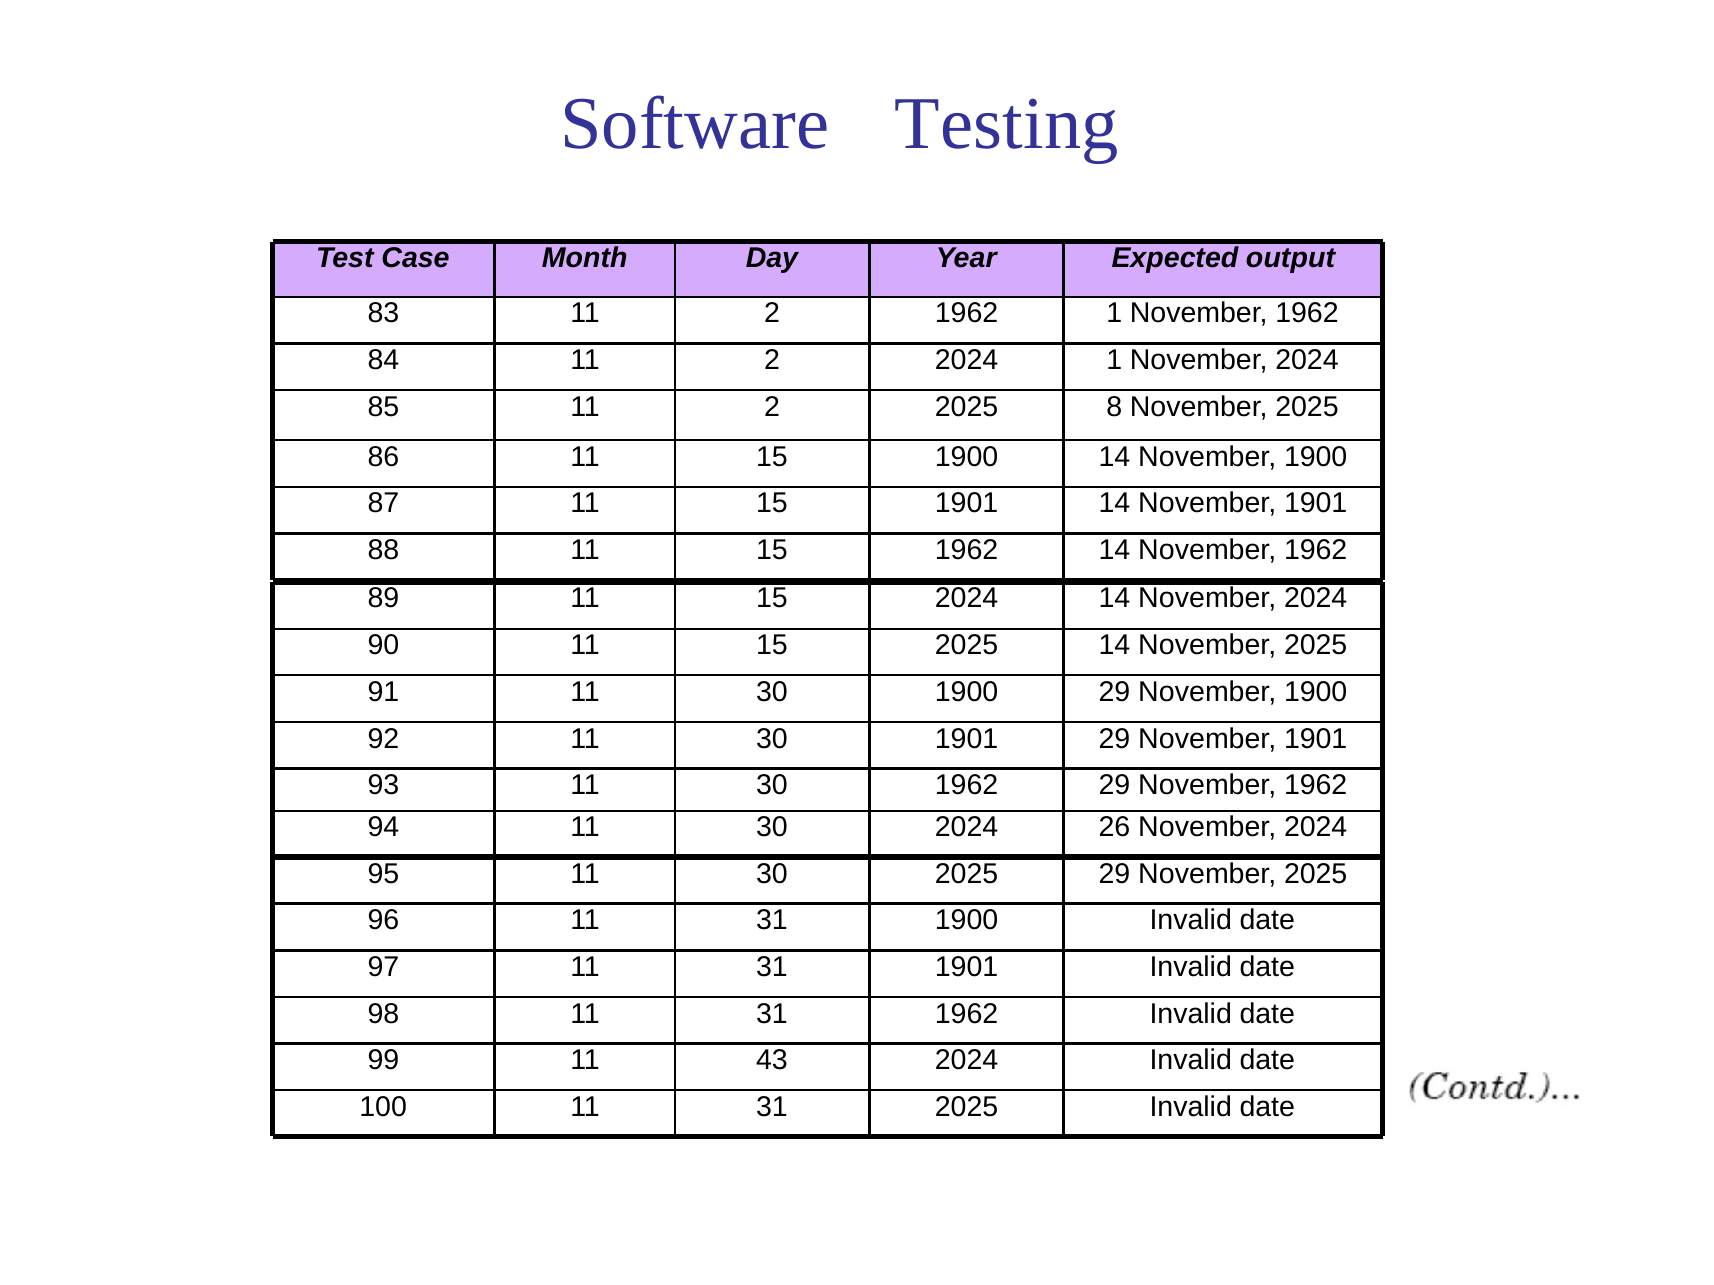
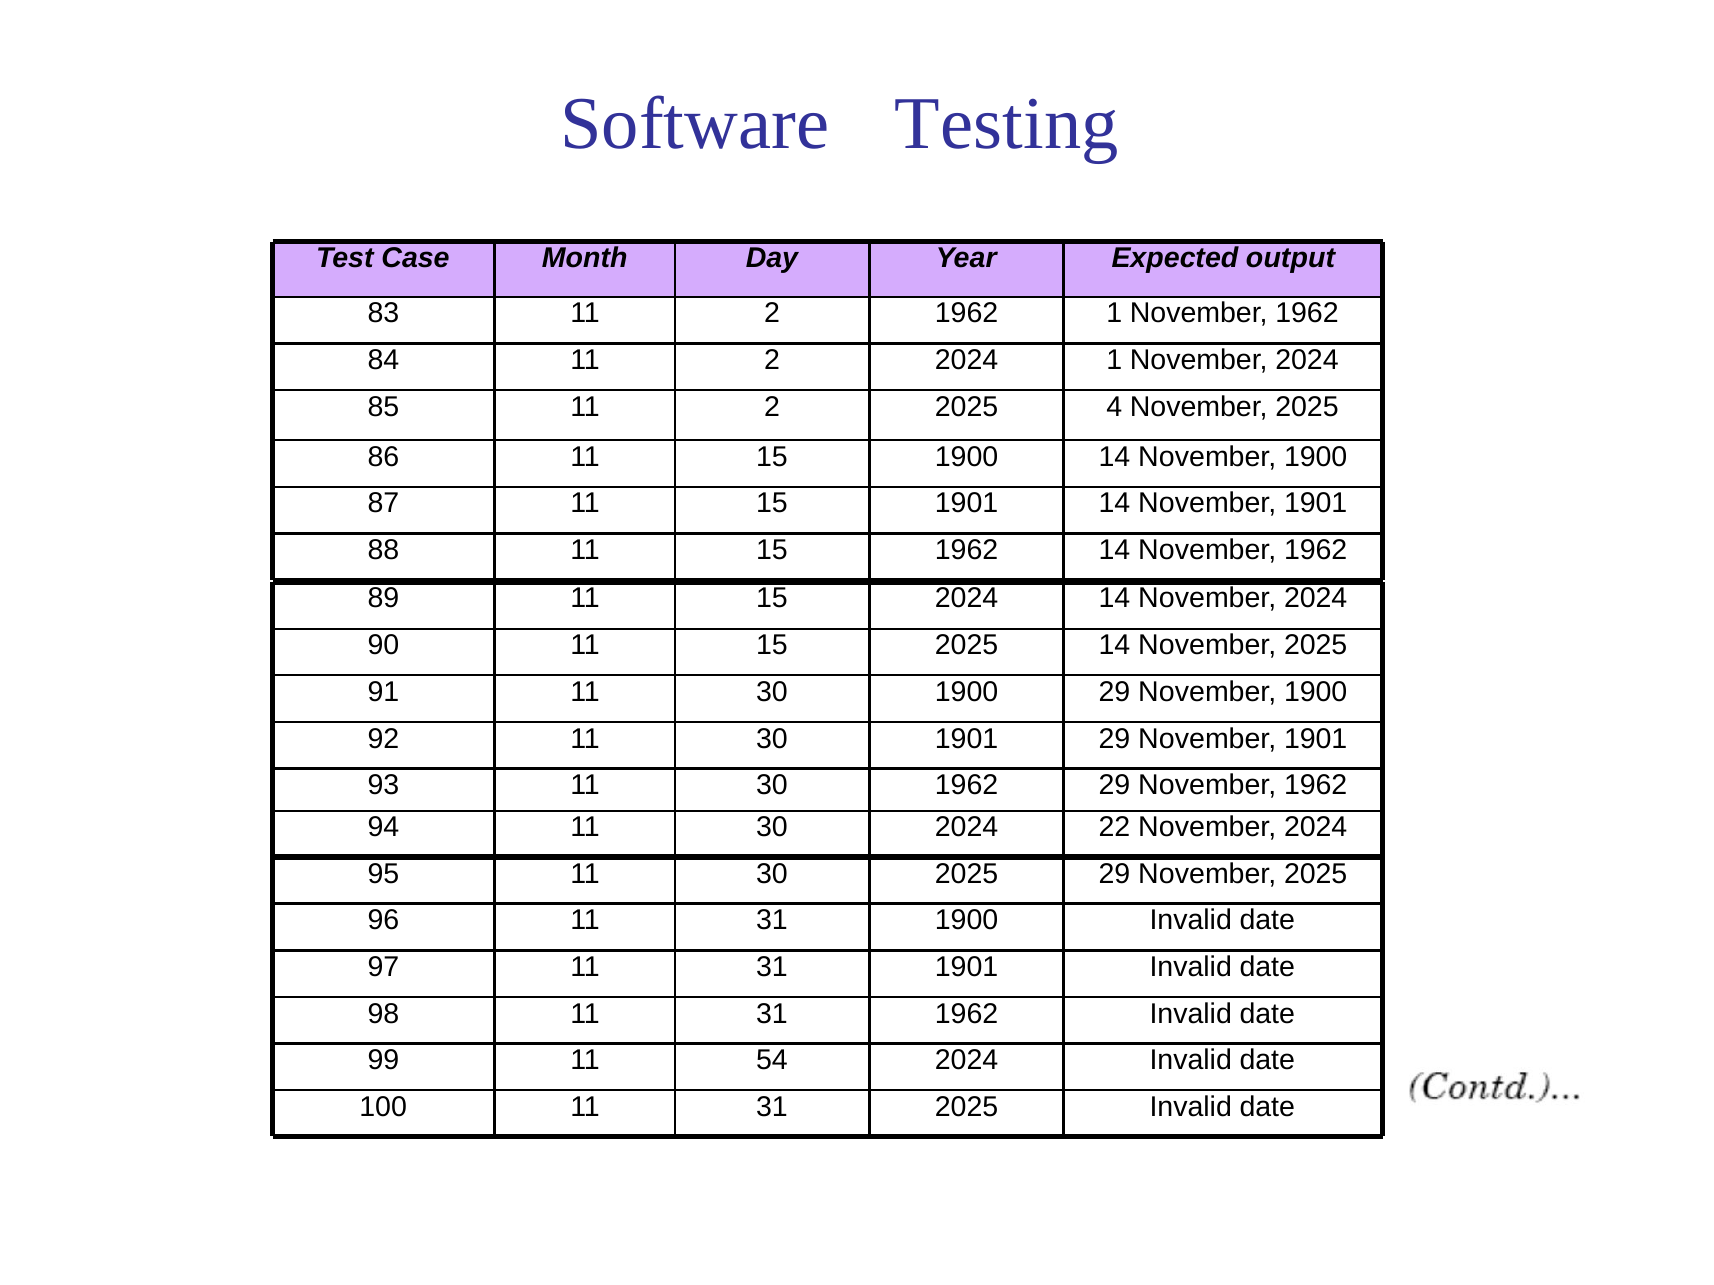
8: 8 -> 4
26: 26 -> 22
43: 43 -> 54
